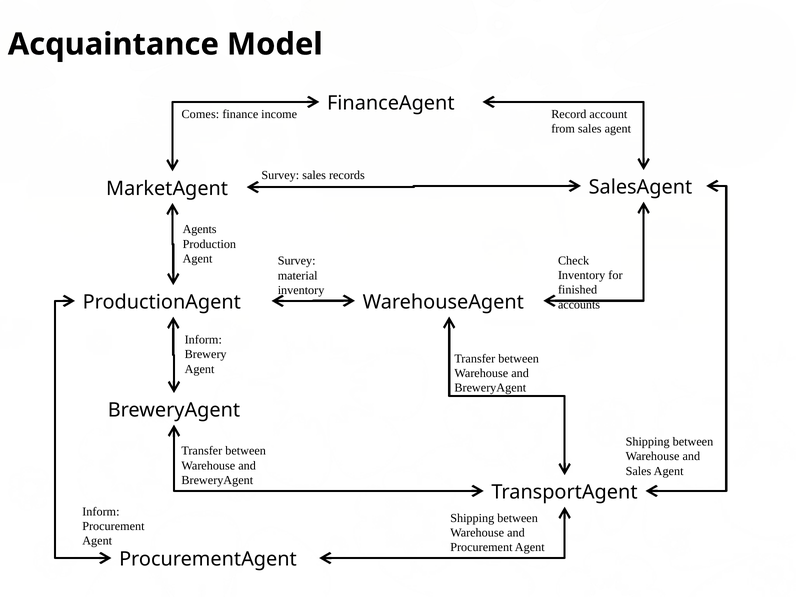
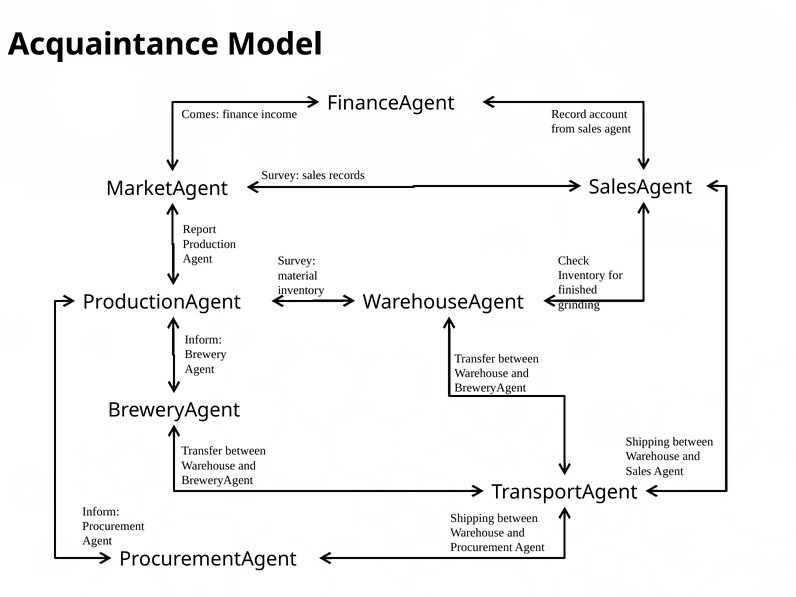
Agents: Agents -> Report
accounts: accounts -> grinding
